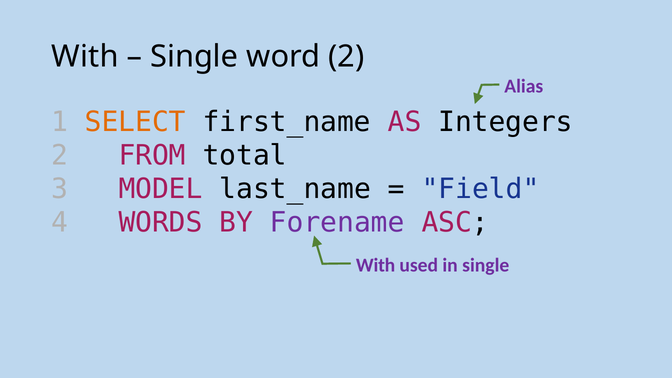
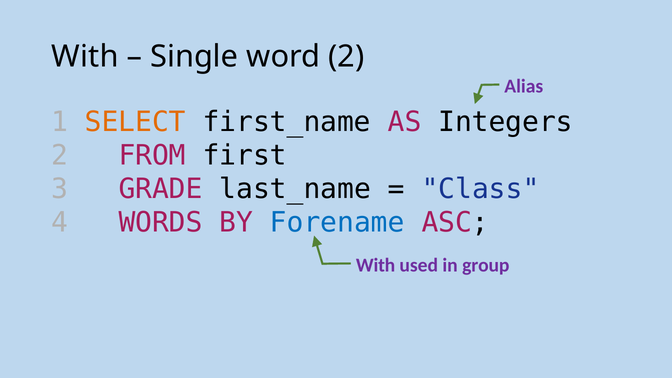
total: total -> first
MODEL: MODEL -> GRADE
Field: Field -> Class
Forename colour: purple -> blue
in single: single -> group
